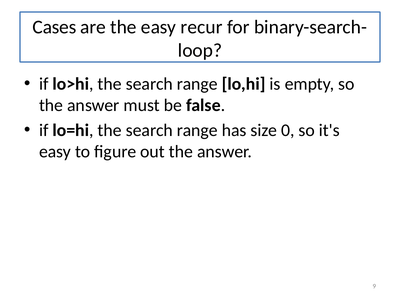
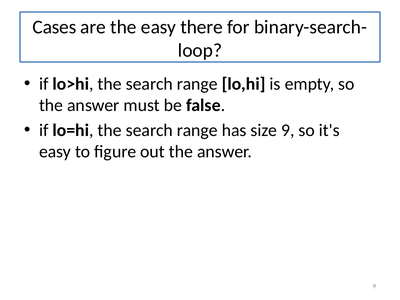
recur: recur -> there
size 0: 0 -> 9
